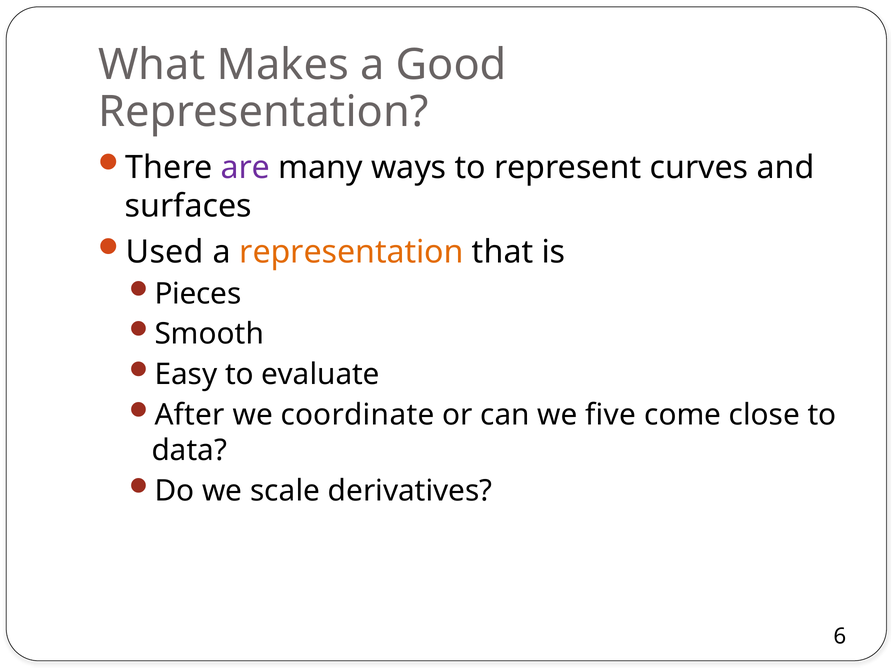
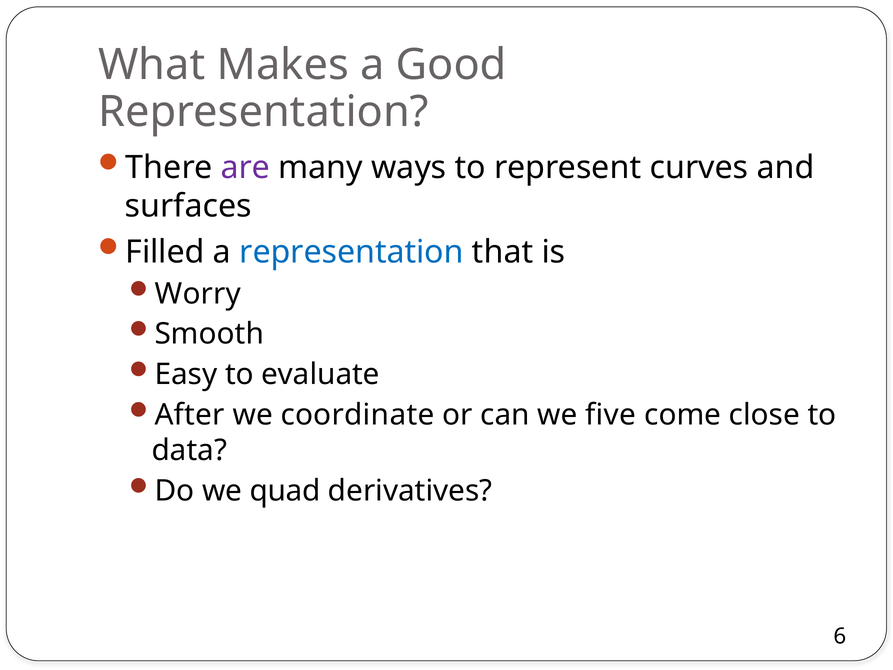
Used: Used -> Filled
representation at (352, 252) colour: orange -> blue
Pieces: Pieces -> Worry
scale: scale -> quad
